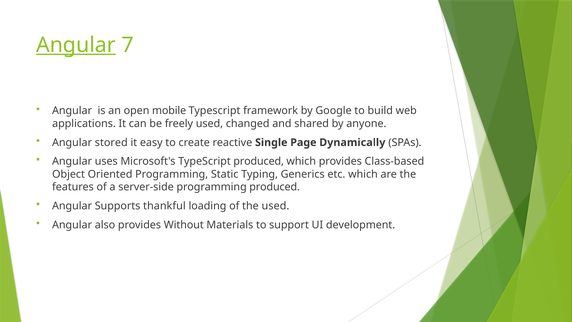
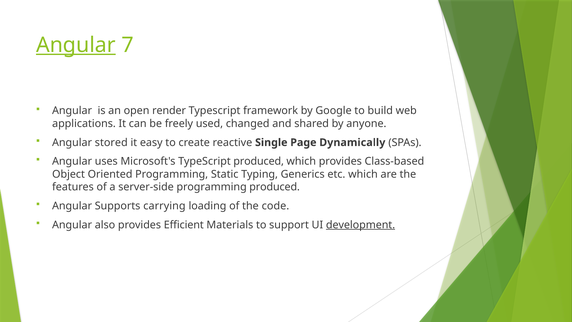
mobile: mobile -> render
thankful: thankful -> carrying
the used: used -> code
Without: Without -> Efficient
development underline: none -> present
